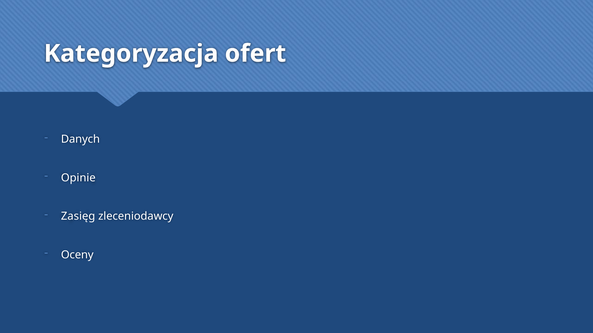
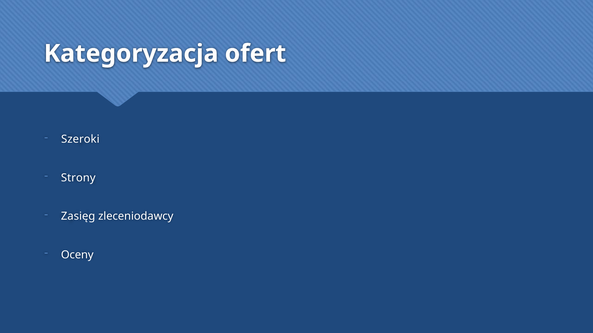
Danych: Danych -> Szeroki
Opinie: Opinie -> Strony
